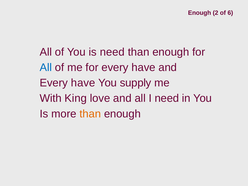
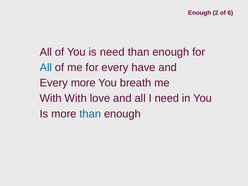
have at (83, 83): have -> more
supply: supply -> breath
With King: King -> With
than at (90, 114) colour: orange -> blue
